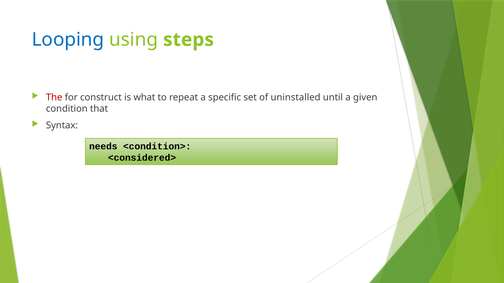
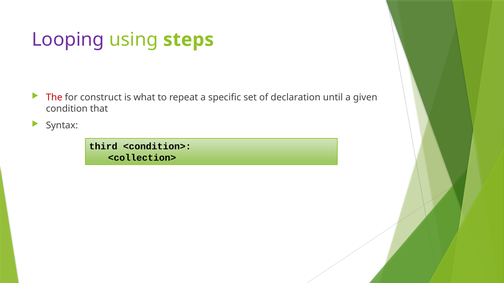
Looping colour: blue -> purple
uninstalled: uninstalled -> declaration
needs: needs -> third
<considered>: <considered> -> <collection>
